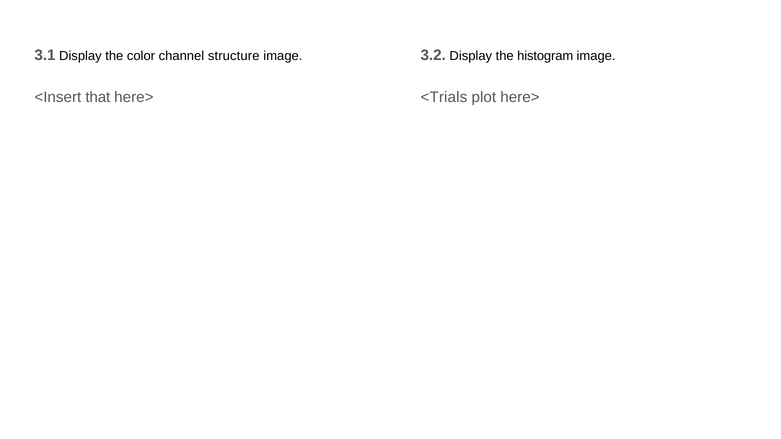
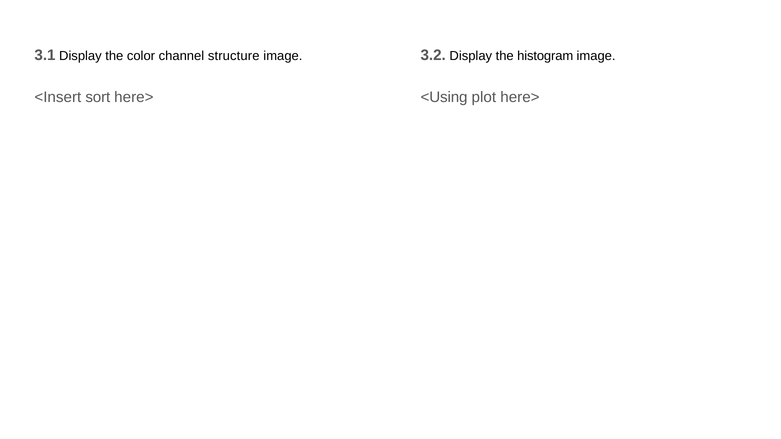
that: that -> sort
<Trials: <Trials -> <Using
